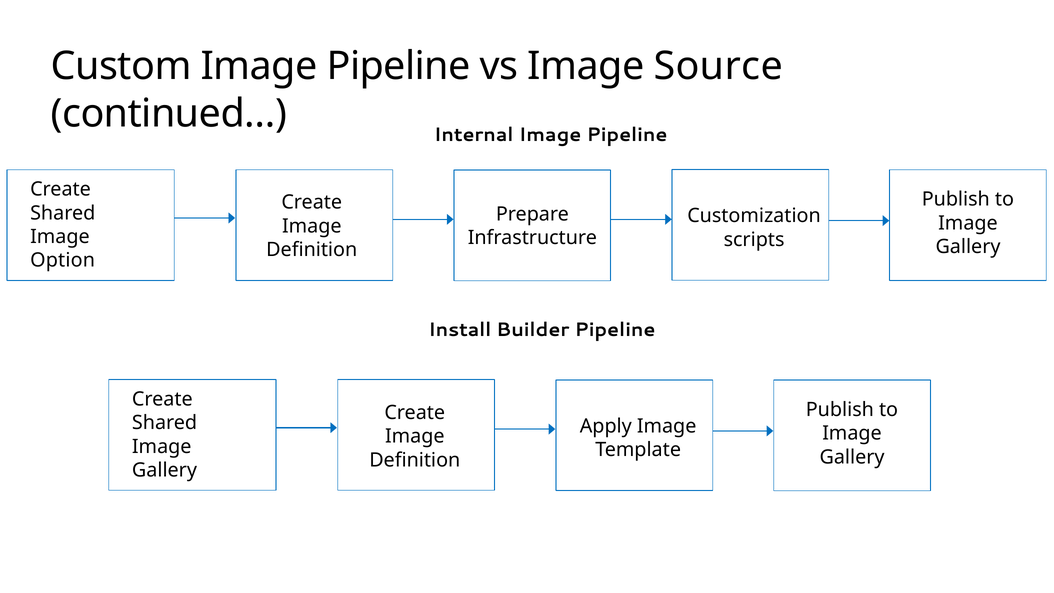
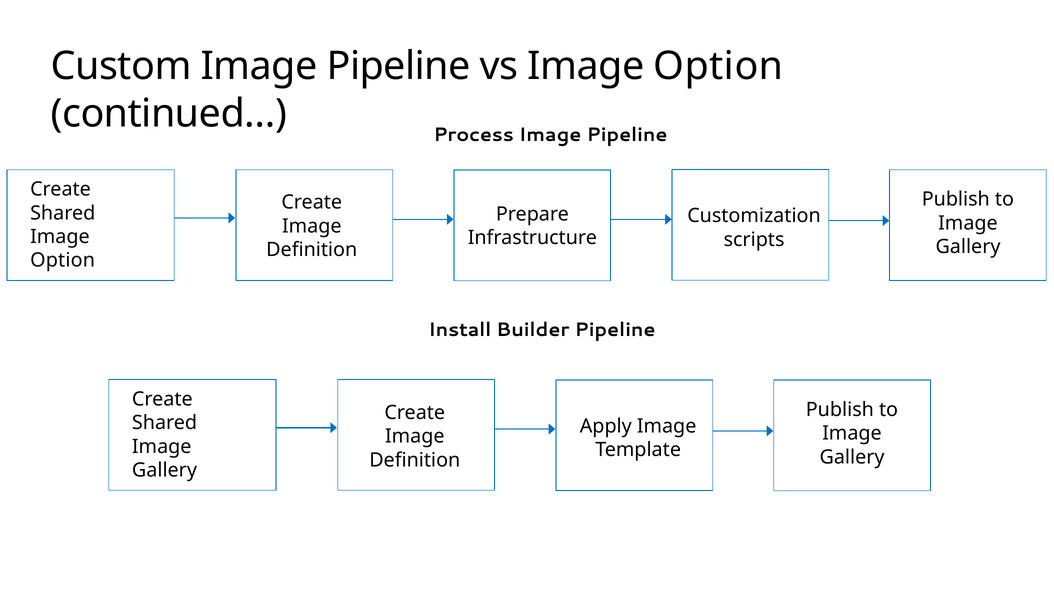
vs Image Source: Source -> Option
Internal: Internal -> Process
